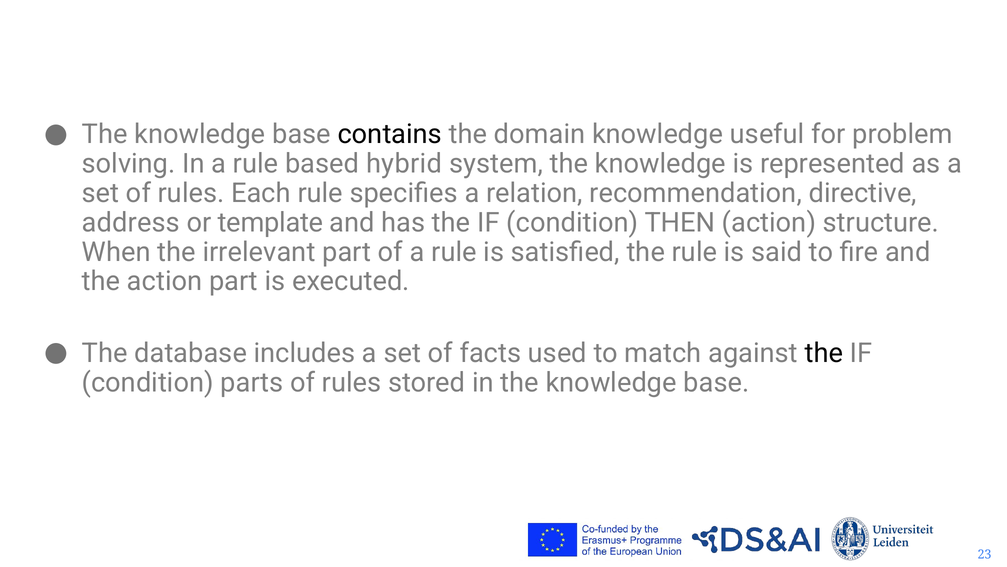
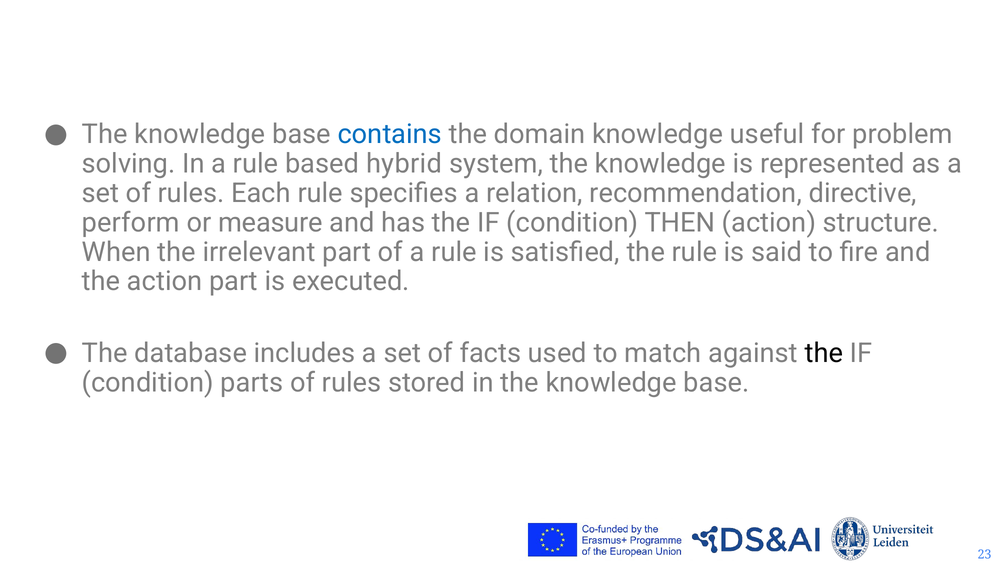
contains colour: black -> blue
address: address -> perform
template: template -> measure
